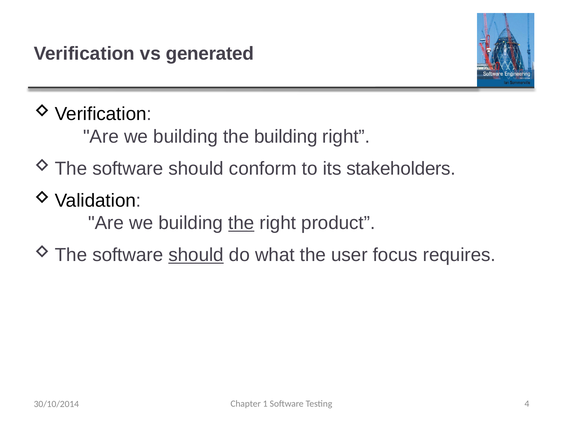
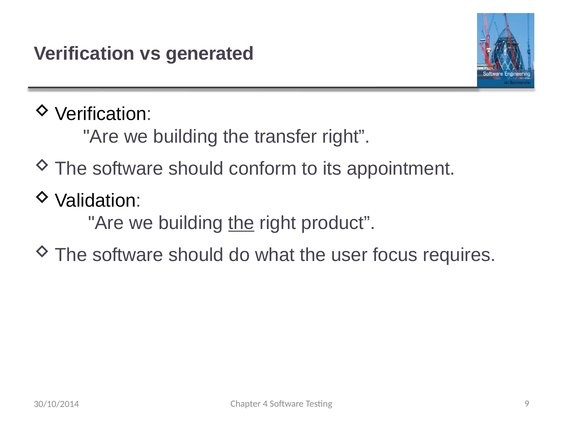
the building: building -> transfer
stakeholders: stakeholders -> appointment
should at (196, 255) underline: present -> none
1: 1 -> 4
4: 4 -> 9
